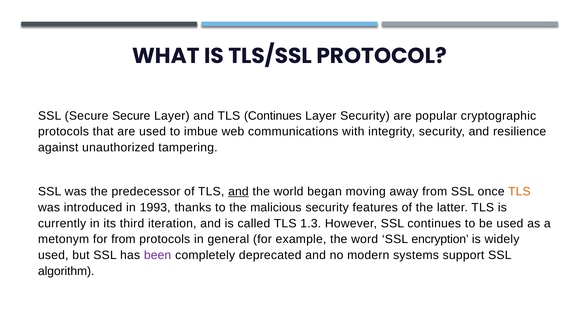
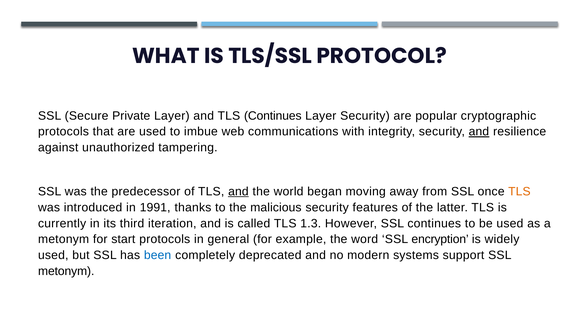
Secure Secure: Secure -> Private
and at (479, 131) underline: none -> present
1993: 1993 -> 1991
for from: from -> start
been colour: purple -> blue
algorithm at (66, 271): algorithm -> metonym
